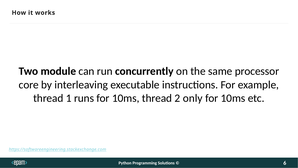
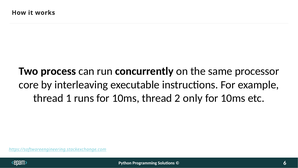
module: module -> process
